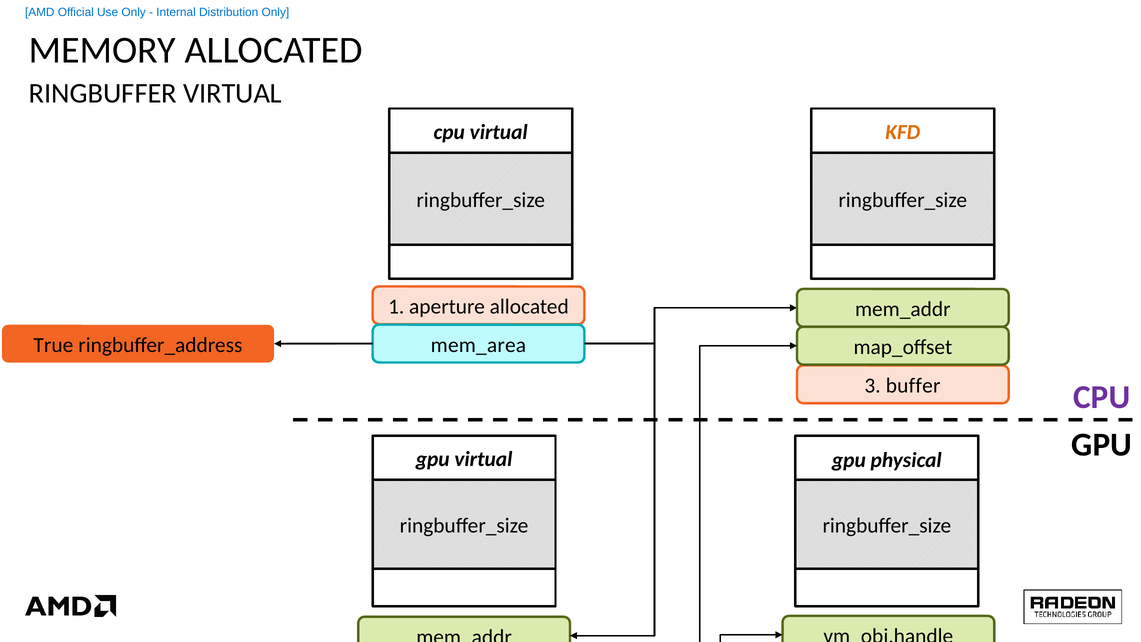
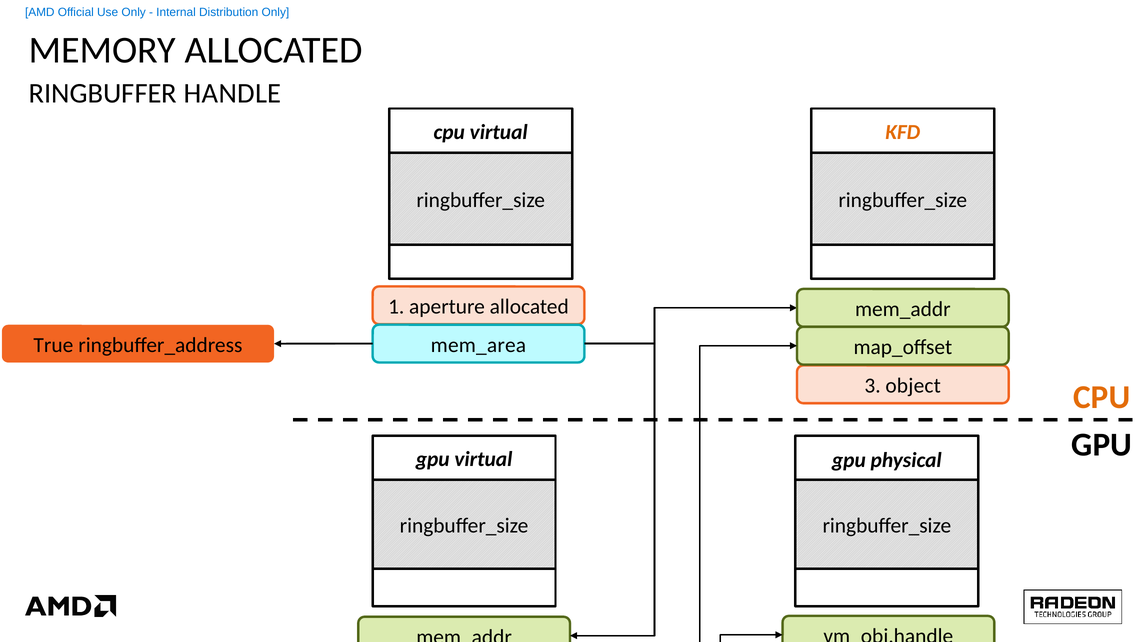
RINGBUFFER VIRTUAL: VIRTUAL -> HANDLE
buffer: buffer -> object
CPU at (1102, 397) colour: purple -> orange
